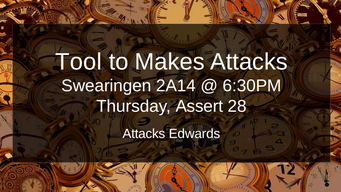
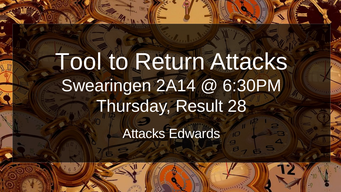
Makes: Makes -> Return
Assert: Assert -> Result
